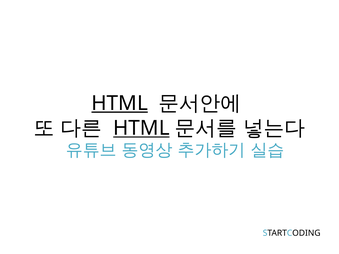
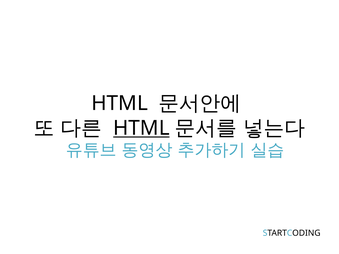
HTML at (120, 103) underline: present -> none
